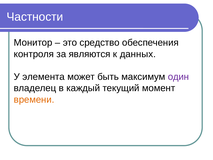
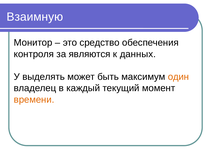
Частности: Частности -> Взаимную
элемента: элемента -> выделять
один colour: purple -> orange
